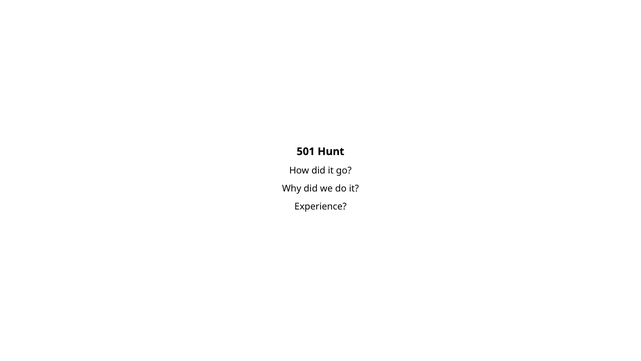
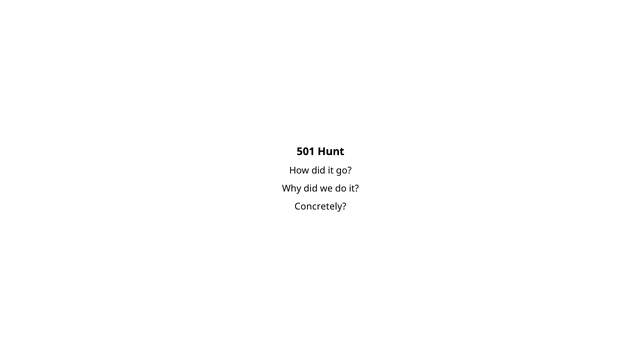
Experience: Experience -> Concretely
